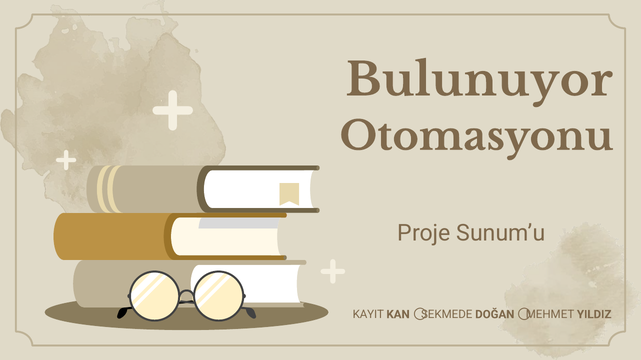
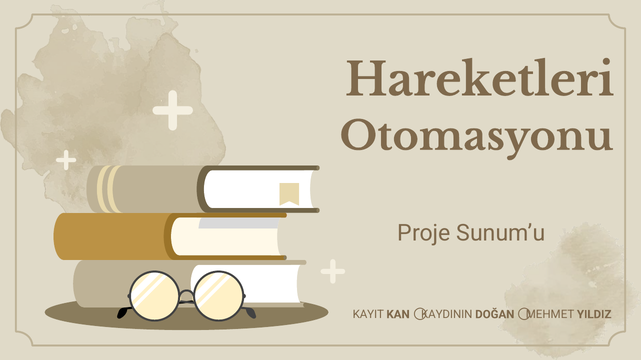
Bulunuyor: Bulunuyor -> Hareketleri
SEKMEDE: SEKMEDE -> KAYDININ
